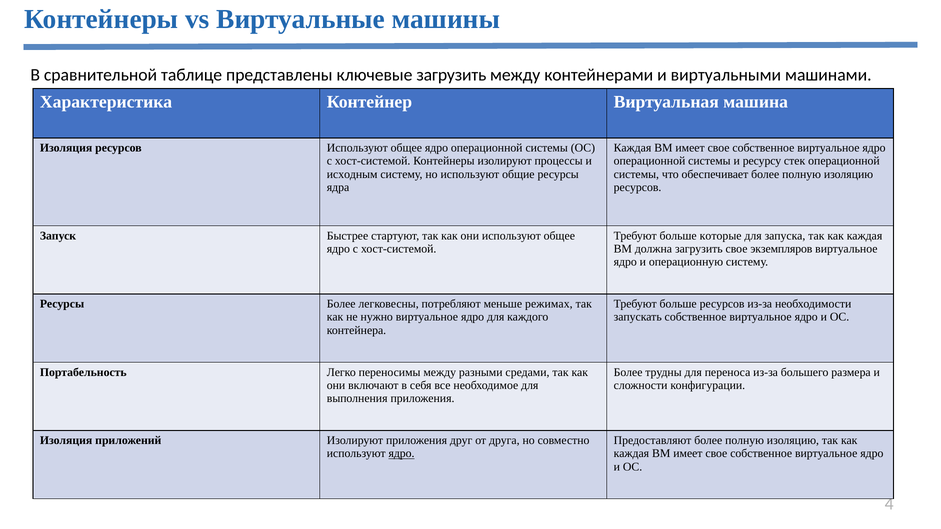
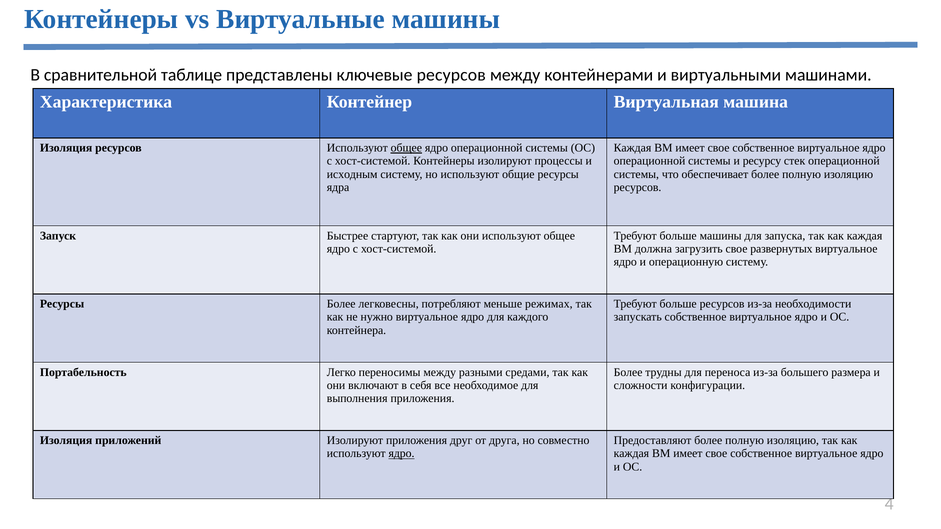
ключевые загрузить: загрузить -> ресурсов
общее at (406, 148) underline: none -> present
больше которые: которые -> машины
экземпляров: экземпляров -> развернутых
